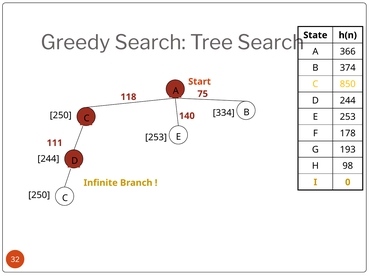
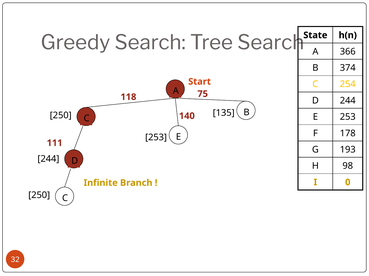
850: 850 -> 254
334: 334 -> 135
